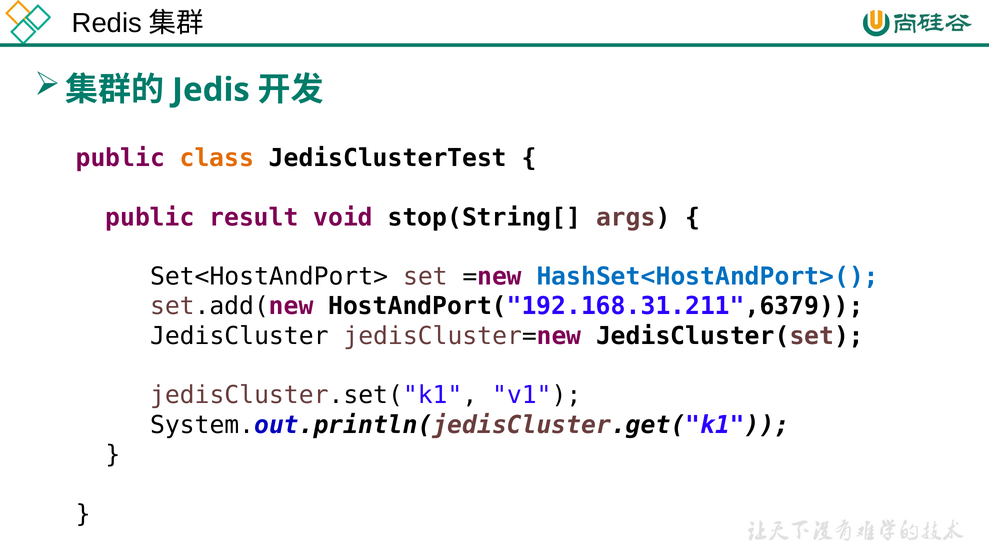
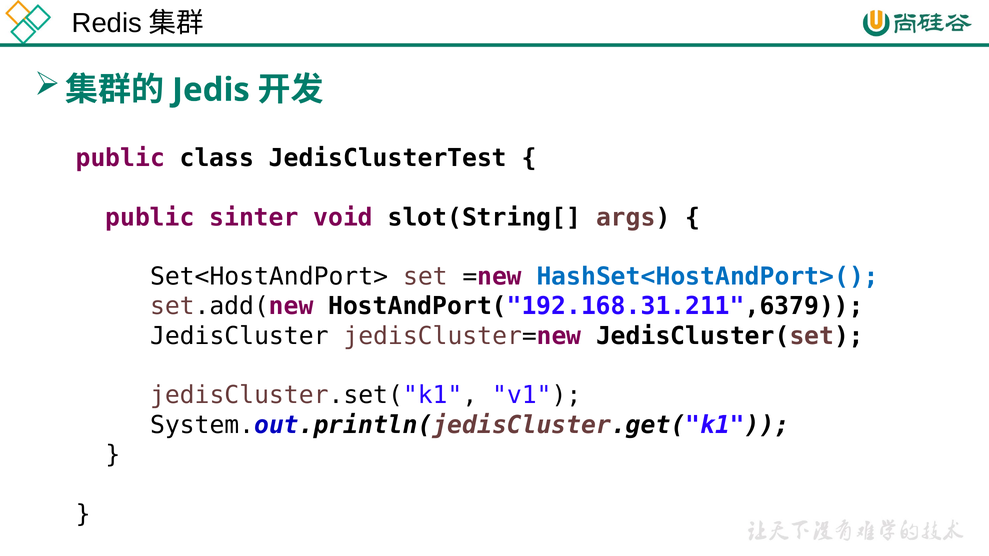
class colour: orange -> black
result: result -> sinter
stop(String[: stop(String[ -> slot(String[
